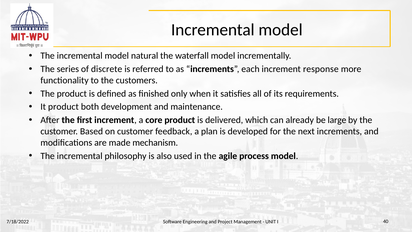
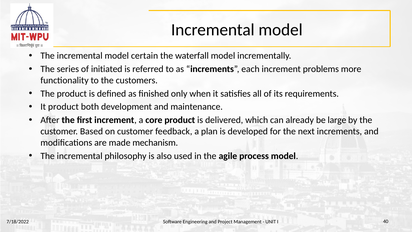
natural: natural -> certain
discrete: discrete -> initiated
response: response -> problems
